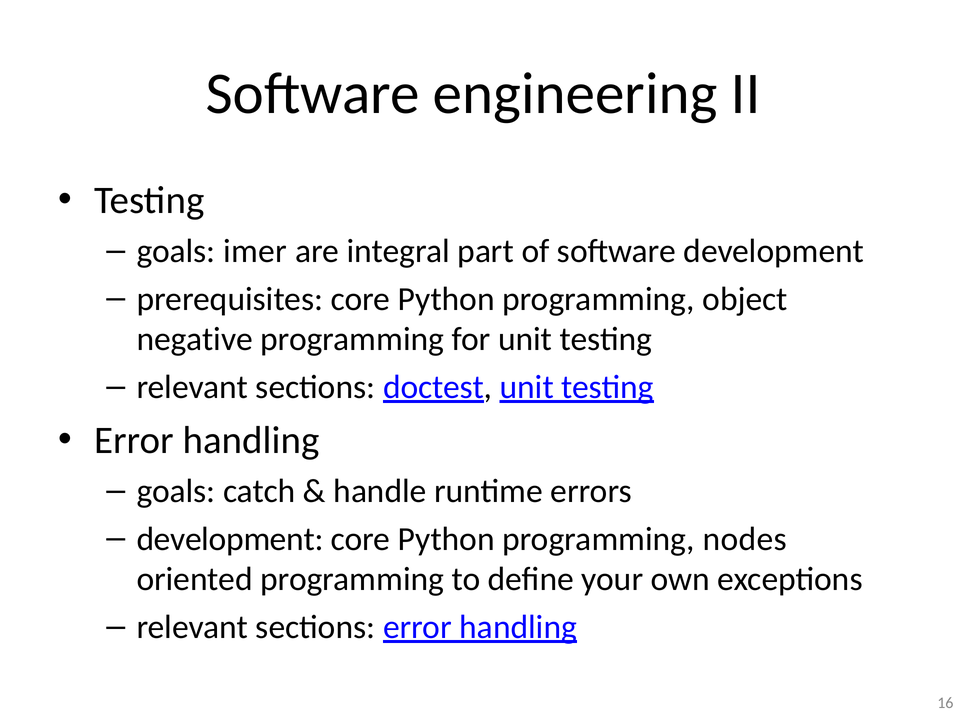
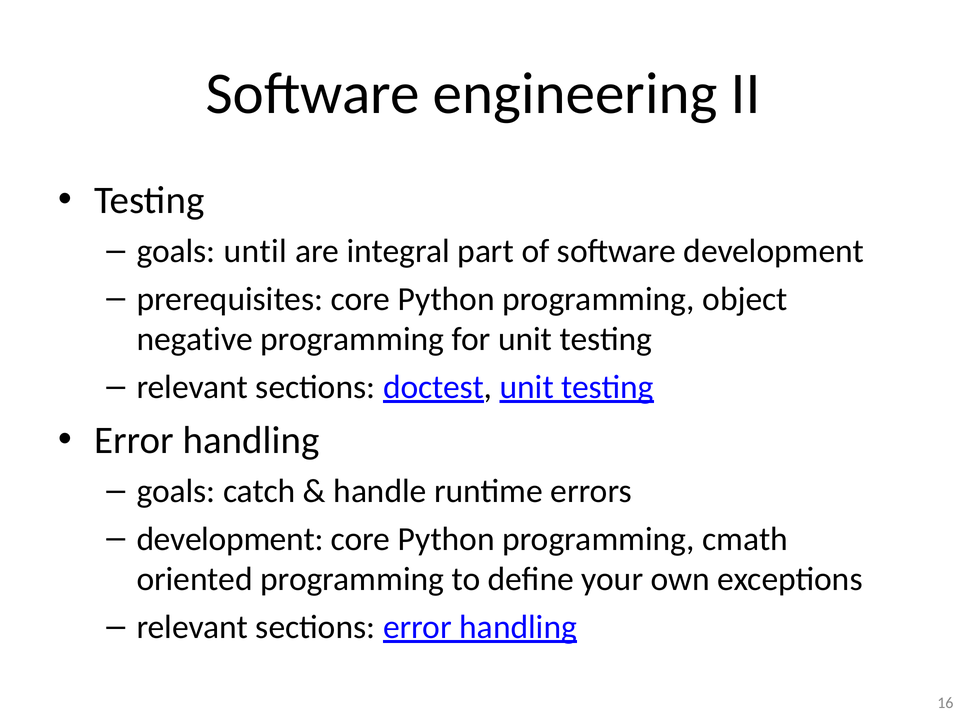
imer: imer -> until
nodes: nodes -> cmath
